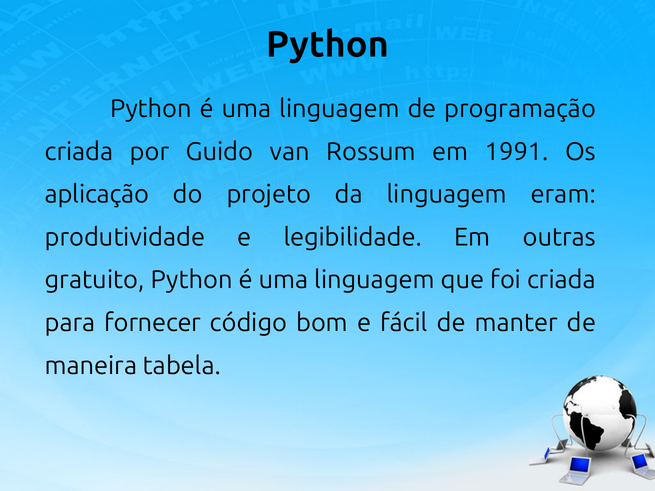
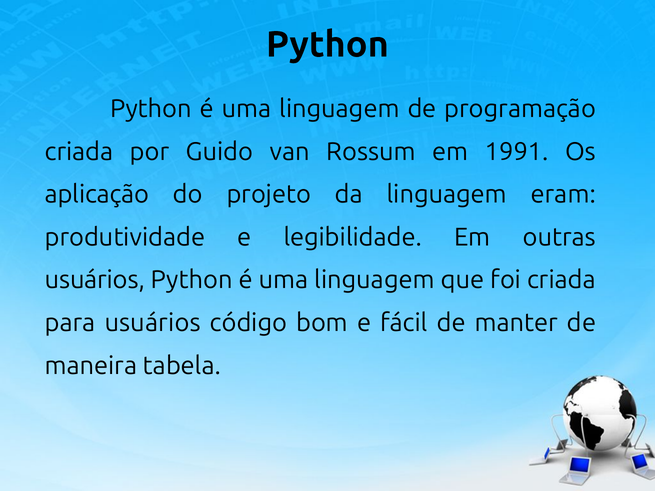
gratuito at (95, 280): gratuito -> usuários
para fornecer: fornecer -> usuários
